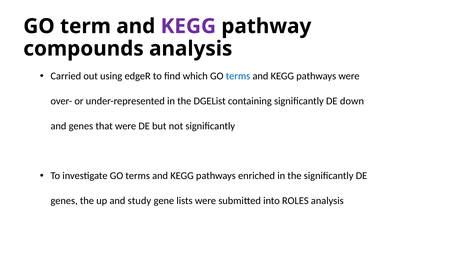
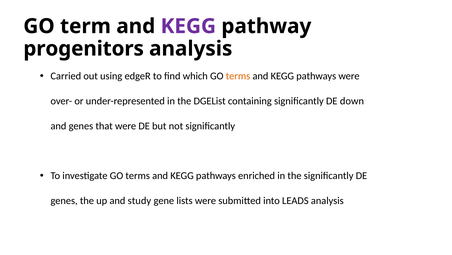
compounds: compounds -> progenitors
terms at (238, 76) colour: blue -> orange
ROLES: ROLES -> LEADS
